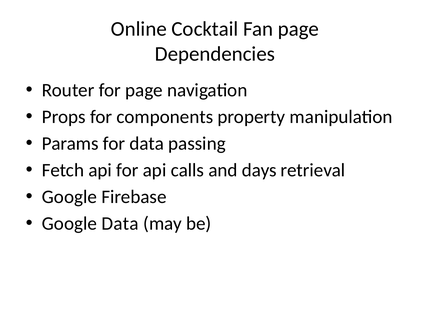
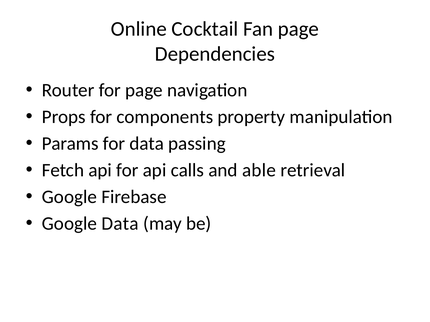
days: days -> able
